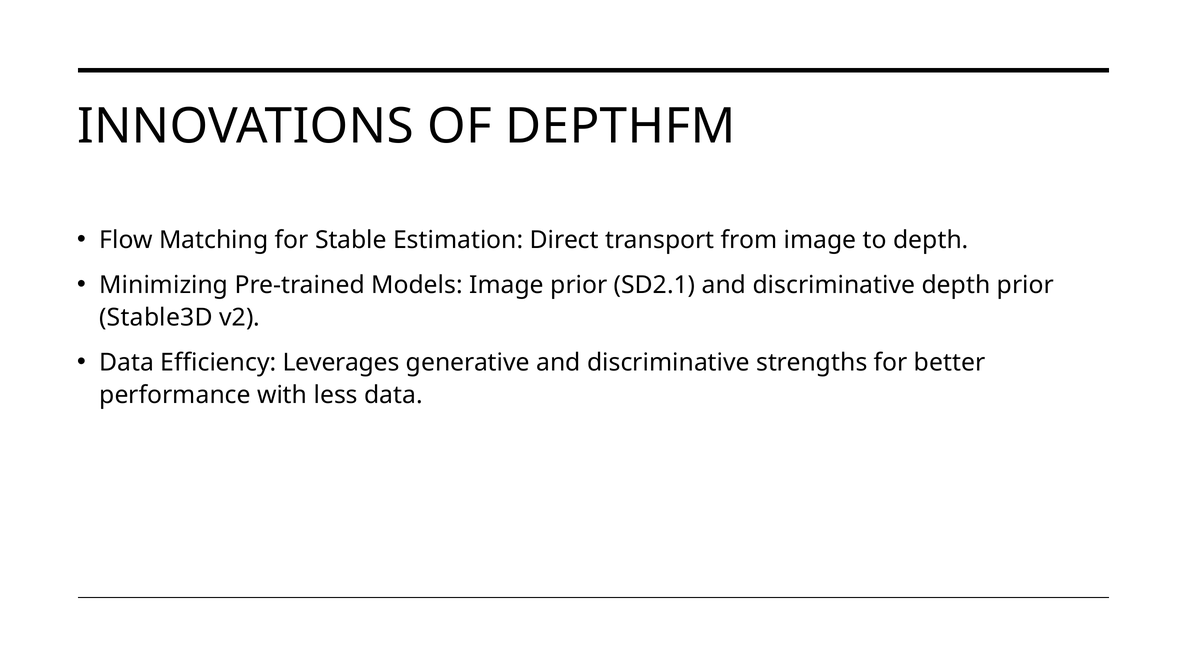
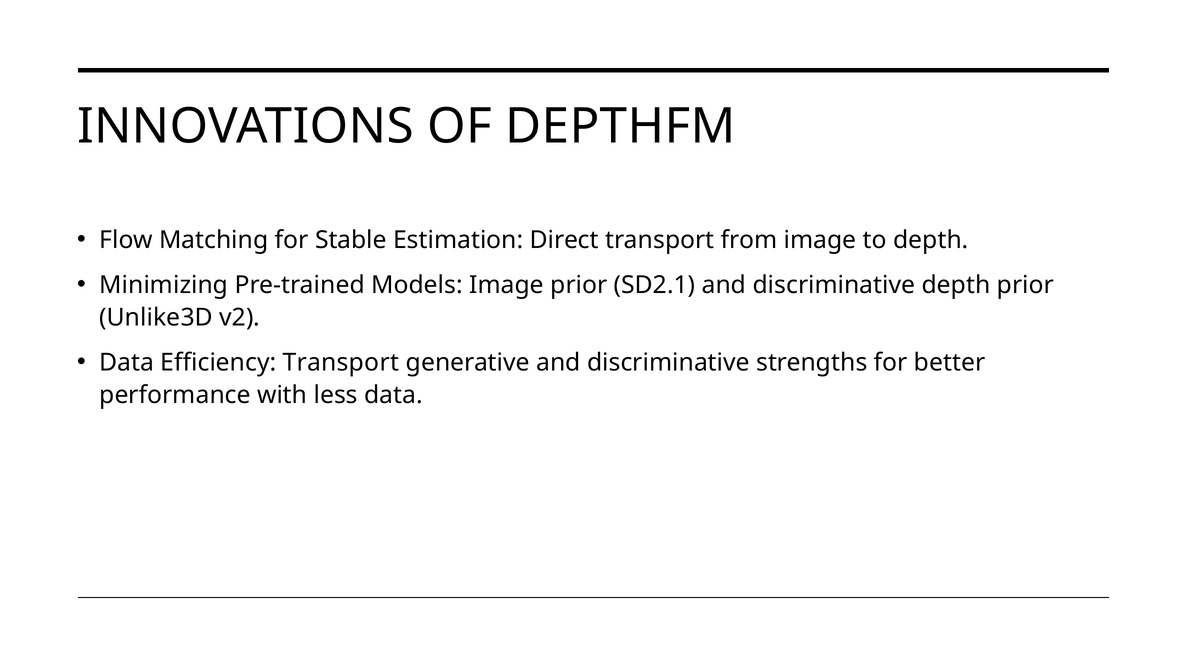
Stable3D: Stable3D -> Unlike3D
Efficiency Leverages: Leverages -> Transport
